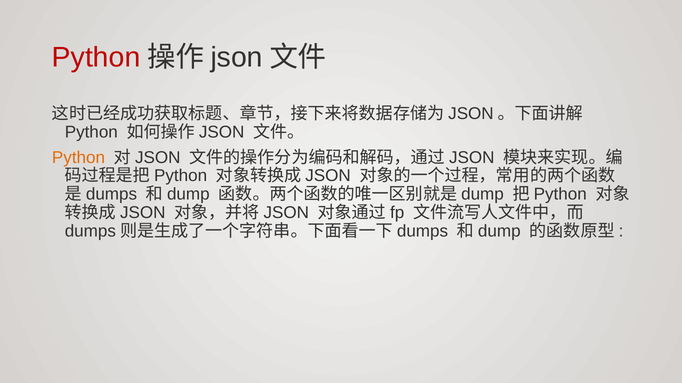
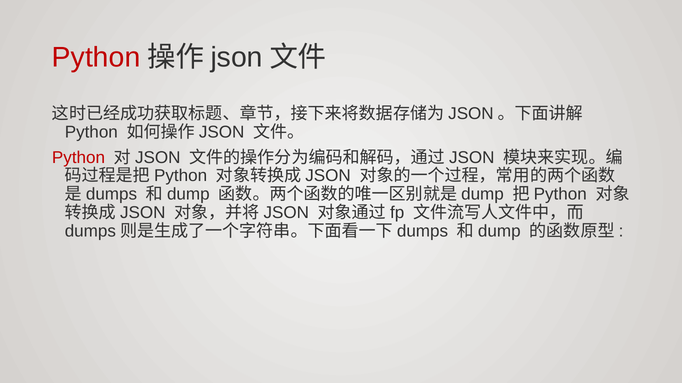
Python at (79, 158) colour: orange -> red
